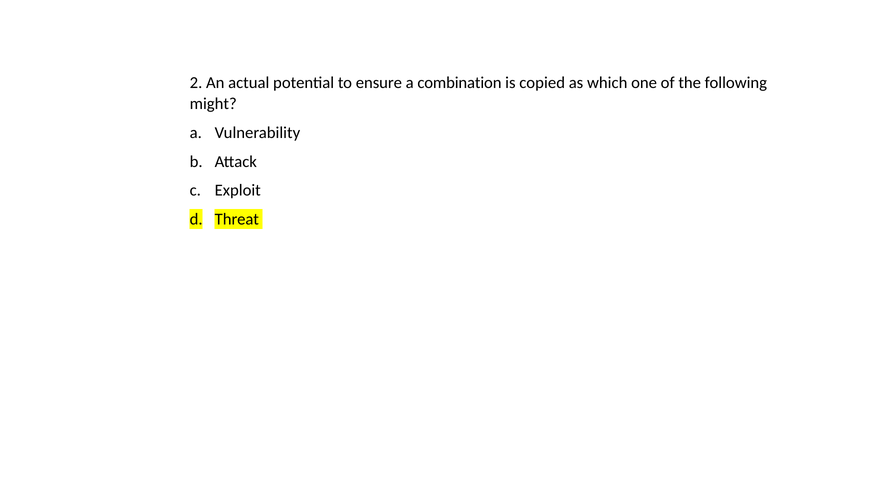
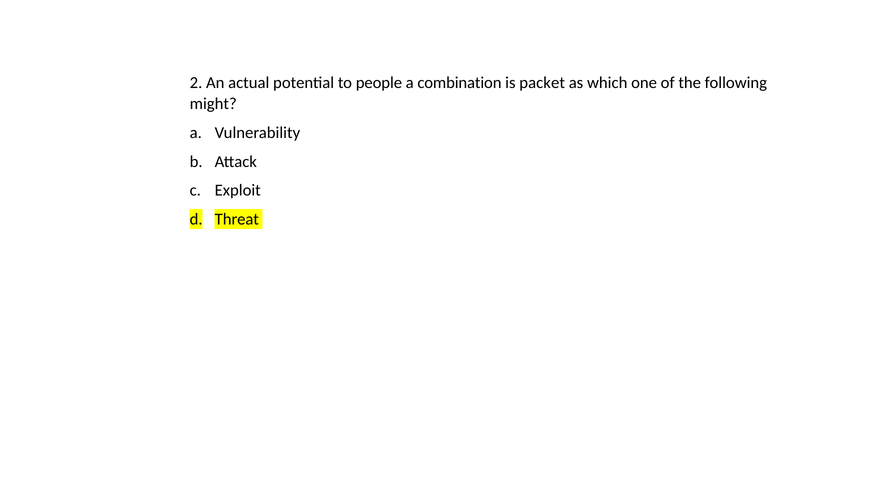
ensure: ensure -> people
copied: copied -> packet
